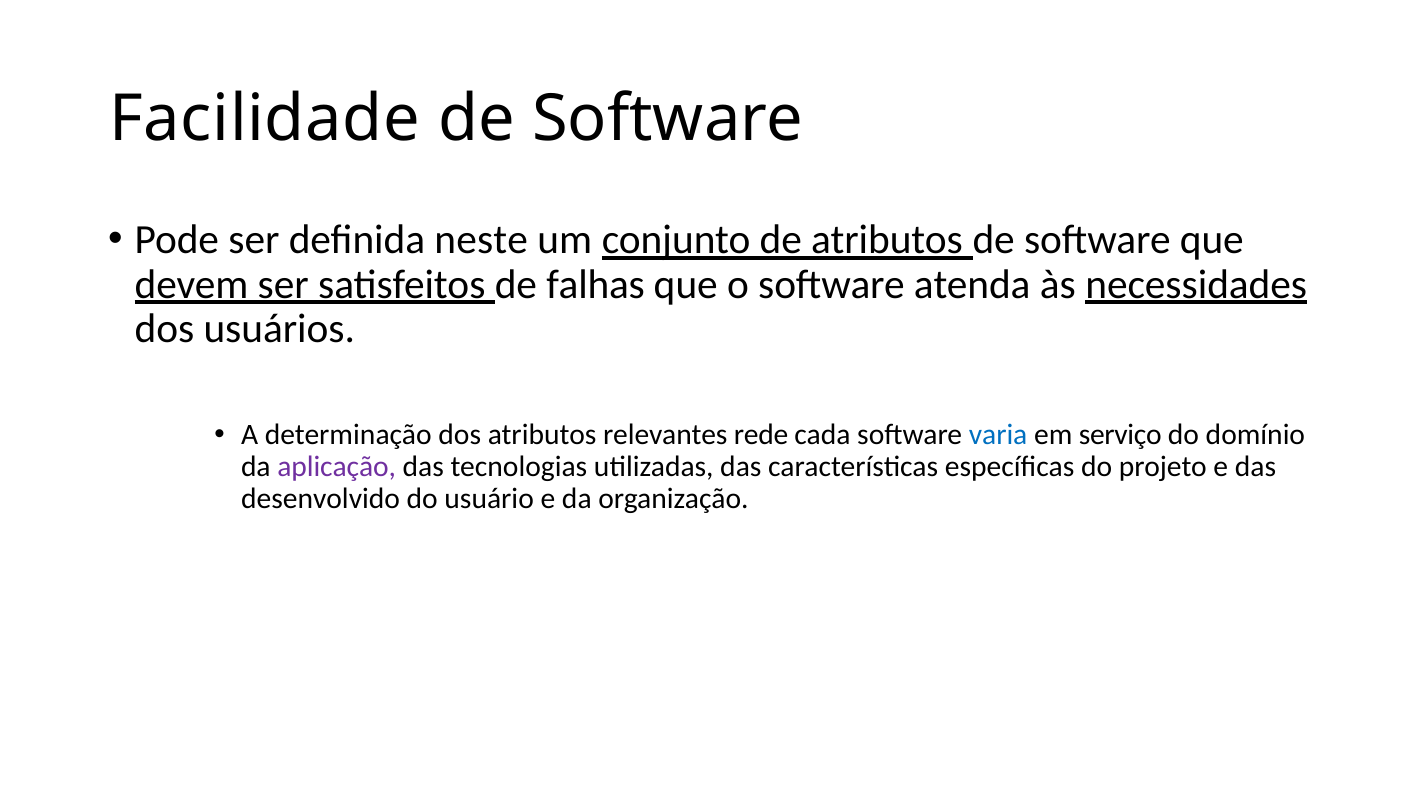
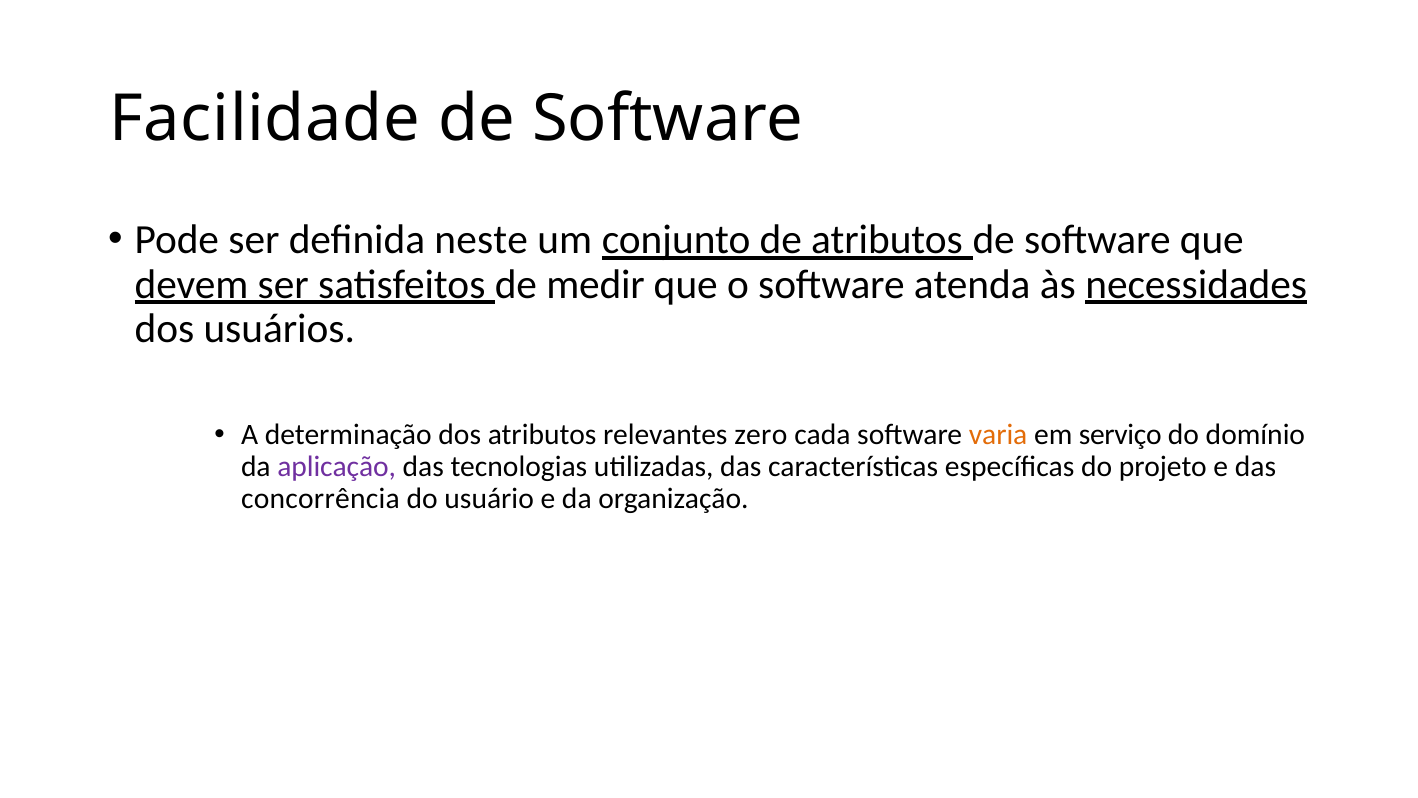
falhas: falhas -> medir
rede: rede -> zero
varia colour: blue -> orange
desenvolvido: desenvolvido -> concorrência
